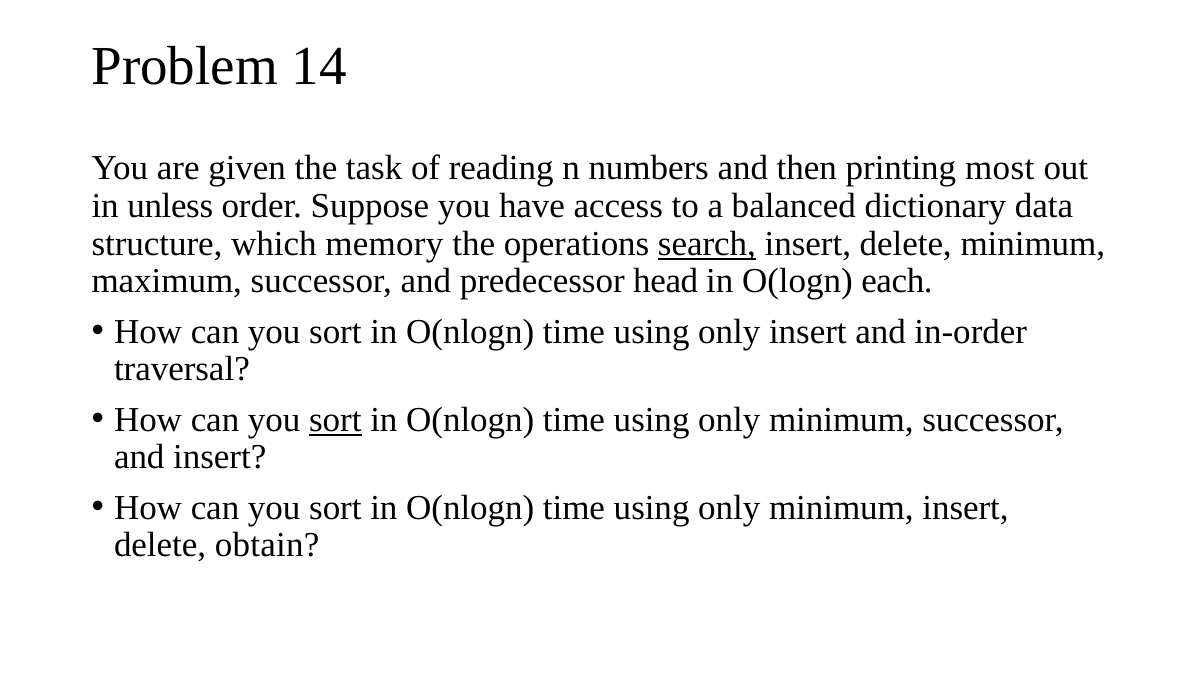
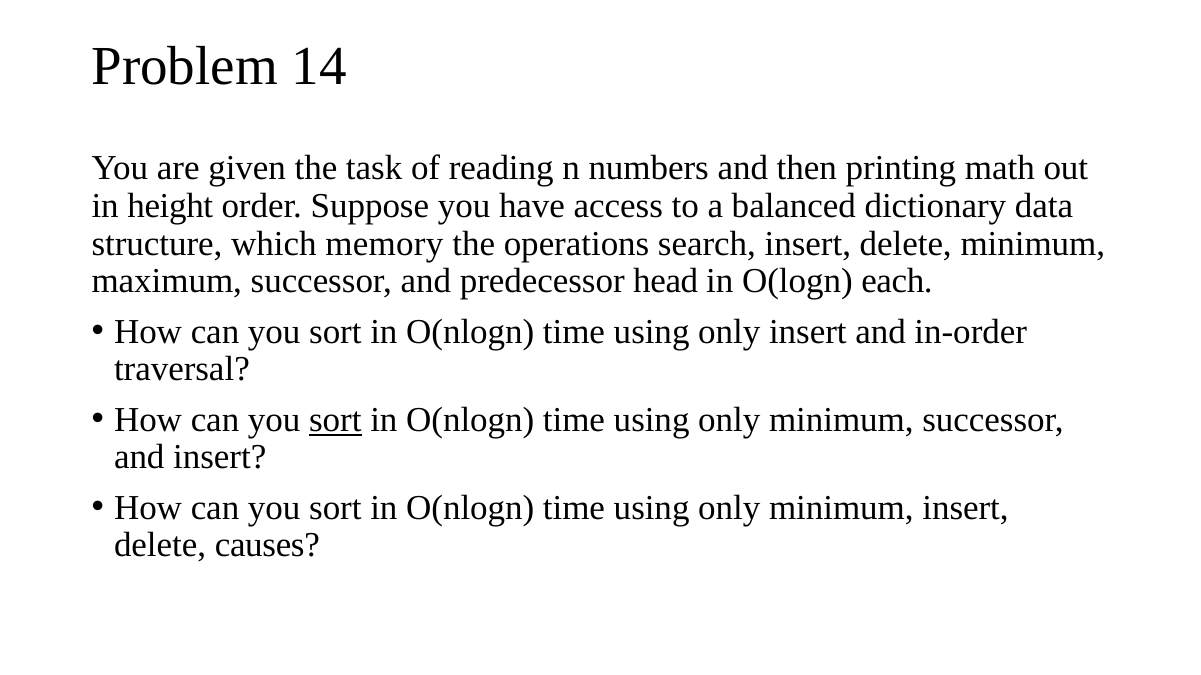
most: most -> math
unless: unless -> height
search underline: present -> none
obtain: obtain -> causes
